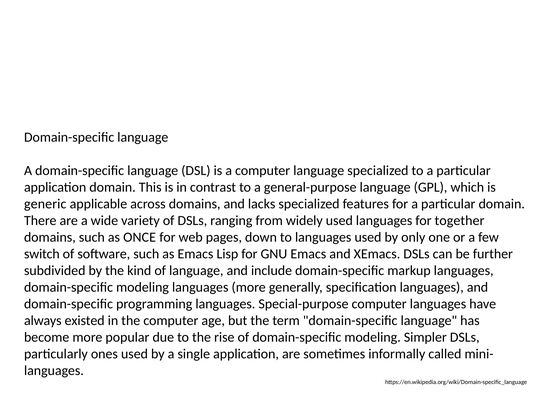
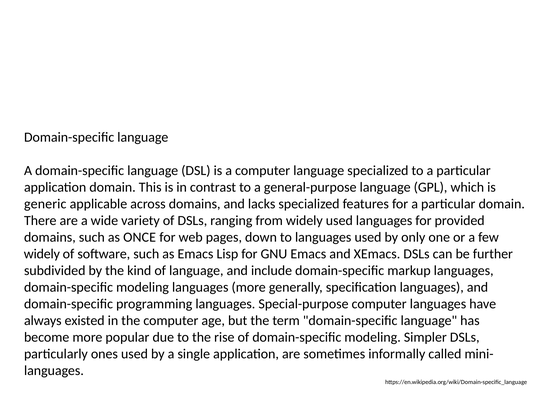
together: together -> provided
switch at (42, 254): switch -> widely
